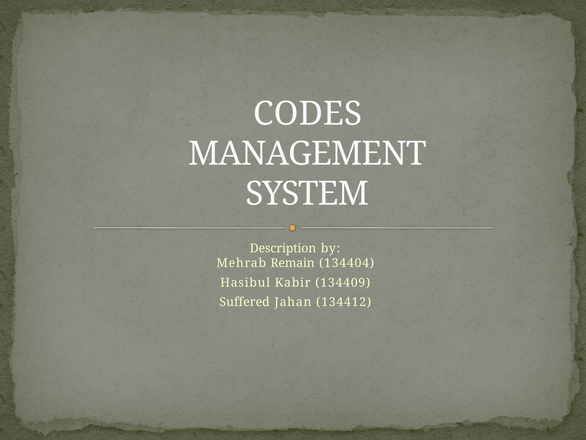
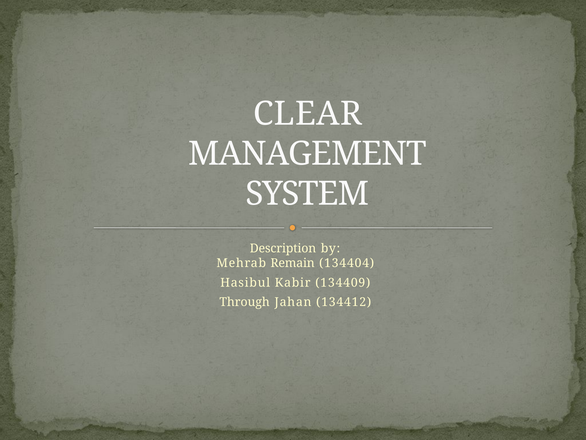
CODES: CODES -> CLEAR
Suffered: Suffered -> Through
